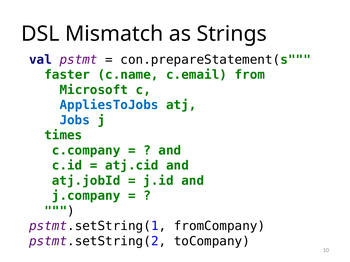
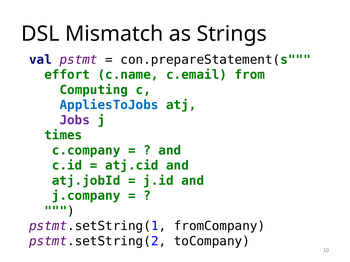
faster: faster -> effort
Microsoft: Microsoft -> Computing
Jobs colour: blue -> purple
